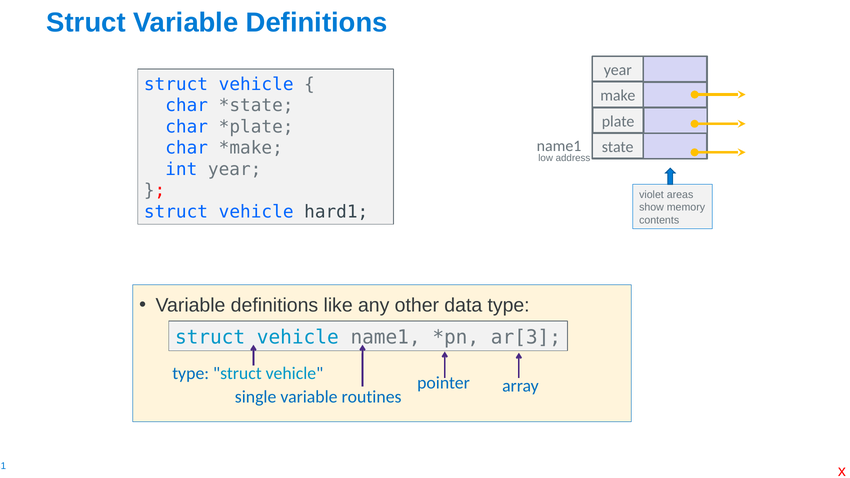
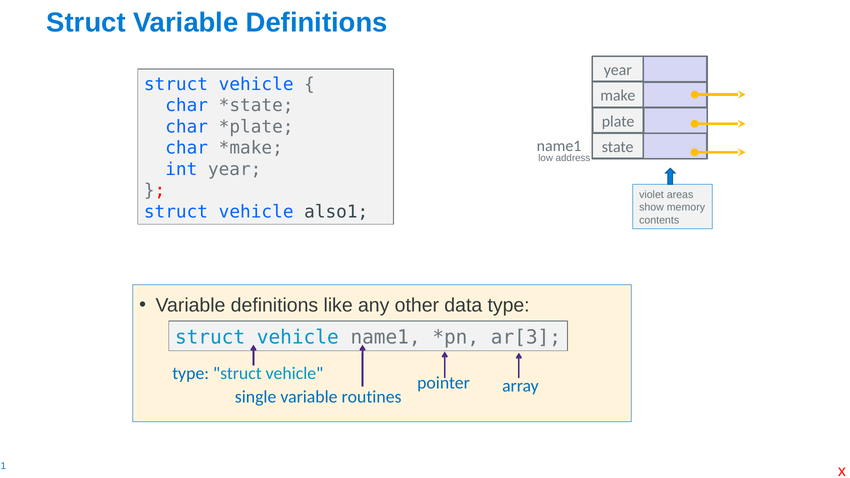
hard1: hard1 -> also1
